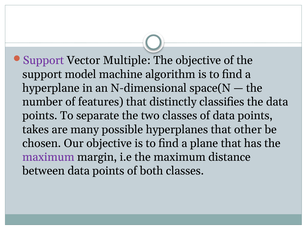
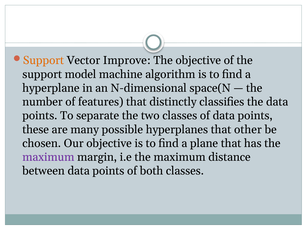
Support at (43, 60) colour: purple -> orange
Multiple: Multiple -> Improve
takes: takes -> these
